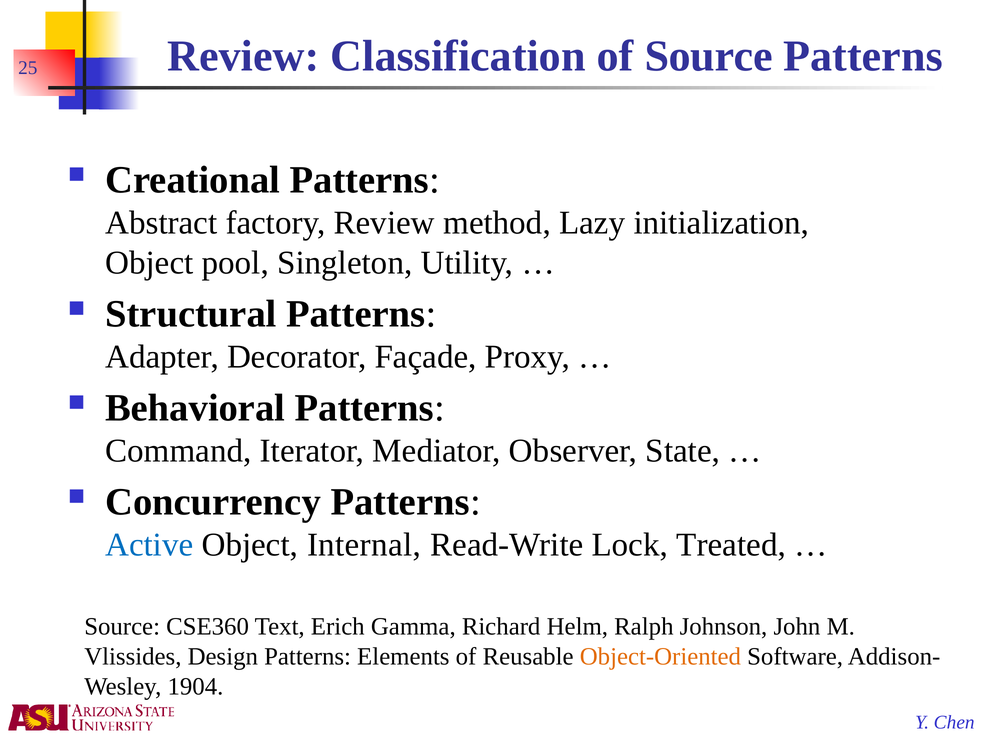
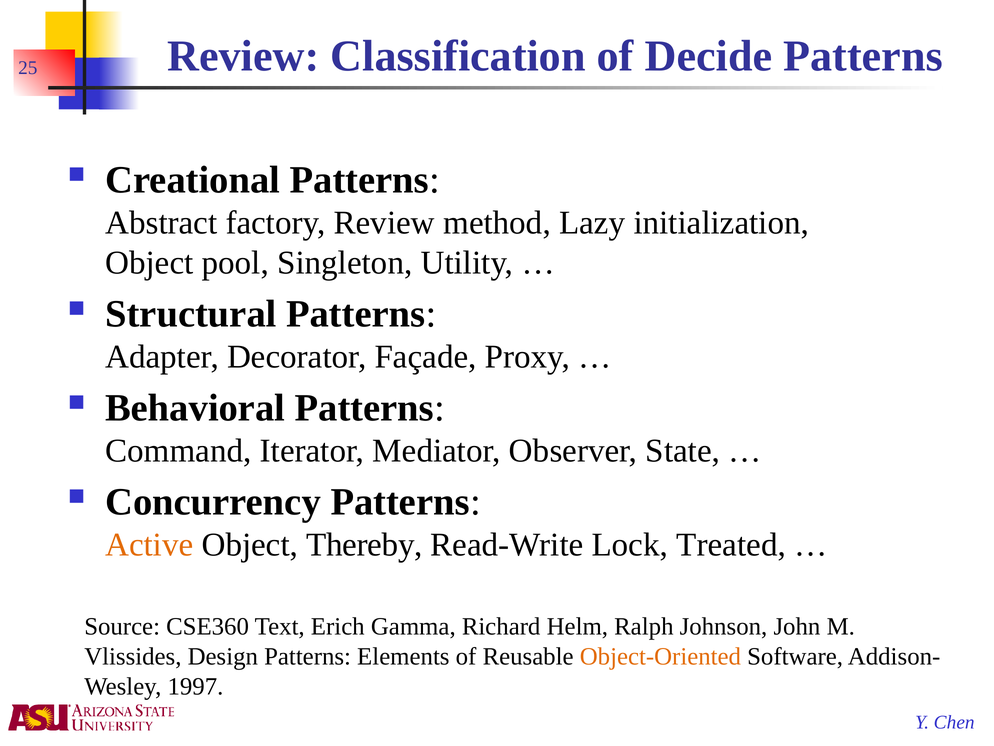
of Source: Source -> Decide
Active colour: blue -> orange
Internal: Internal -> Thereby
1904: 1904 -> 1997
